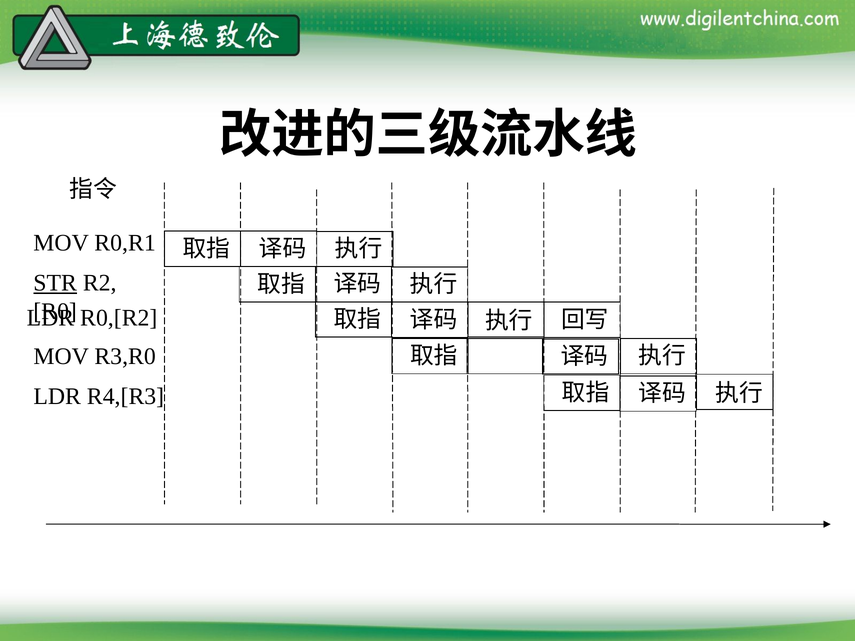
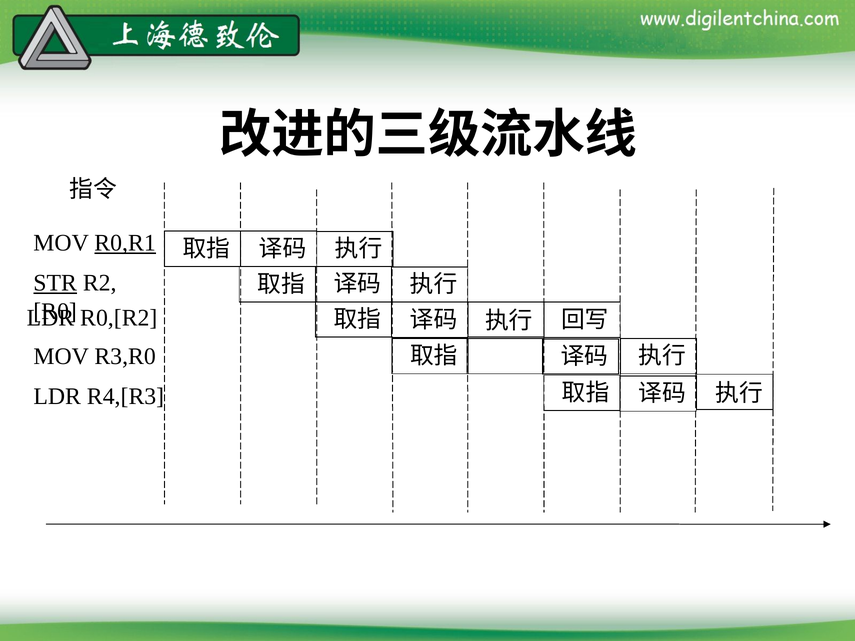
R0,R1 underline: none -> present
